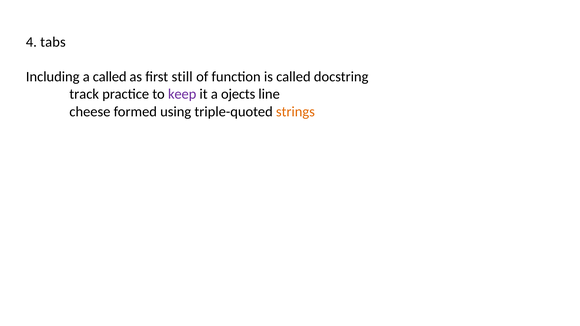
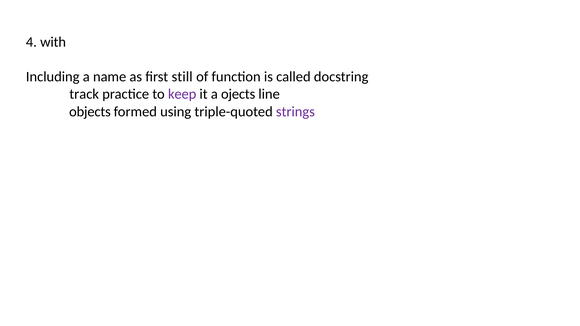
tabs: tabs -> with
a called: called -> name
cheese: cheese -> objects
strings colour: orange -> purple
